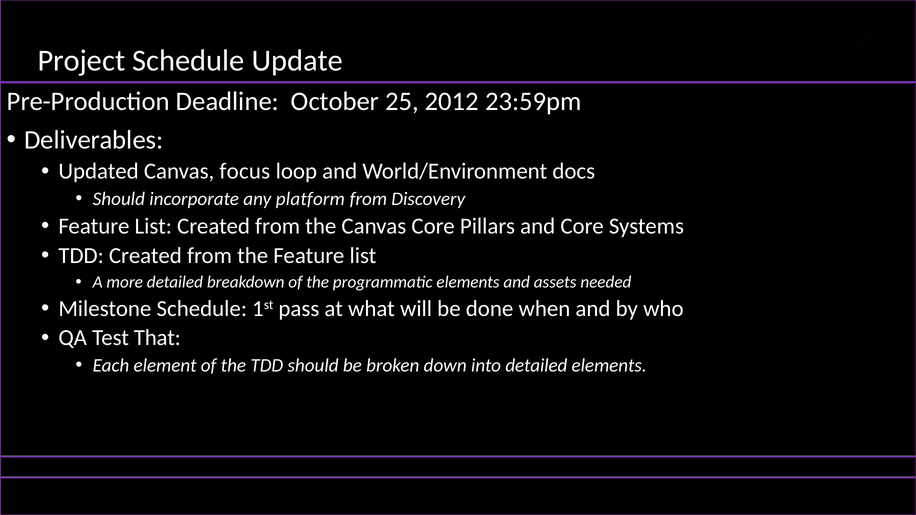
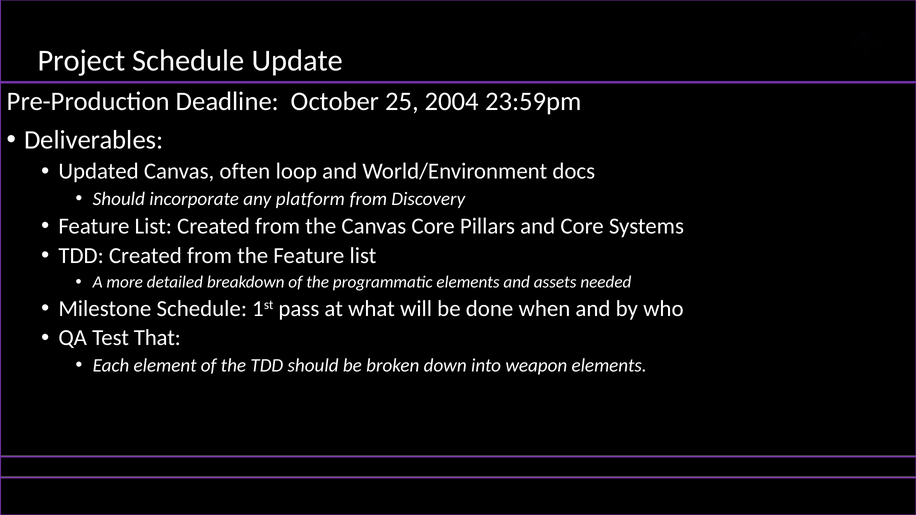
2012: 2012 -> 2004
focus: focus -> often
into detailed: detailed -> weapon
